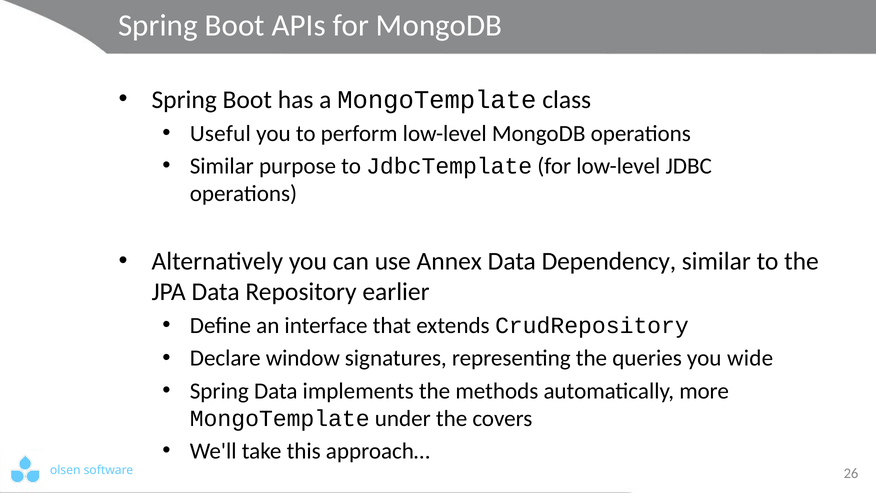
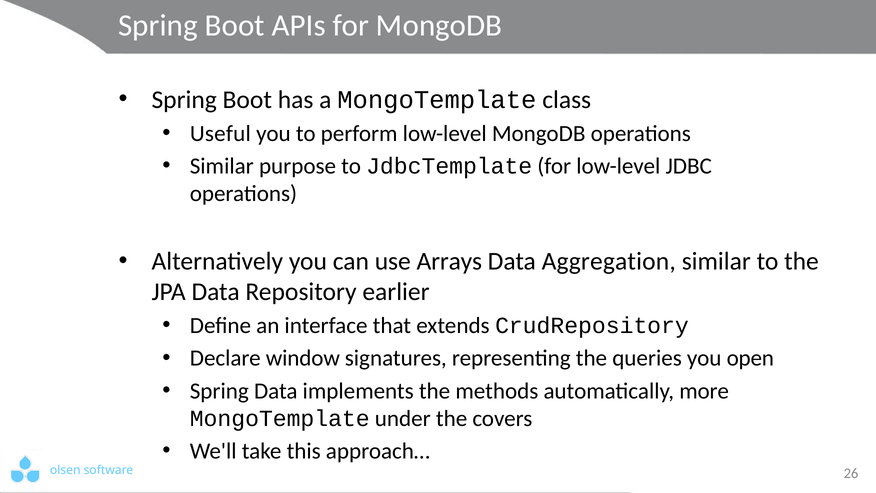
Annex: Annex -> Arrays
Dependency: Dependency -> Aggregation
wide: wide -> open
